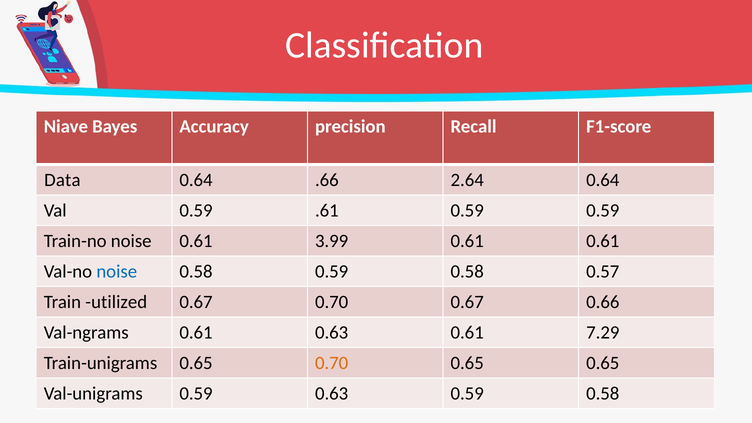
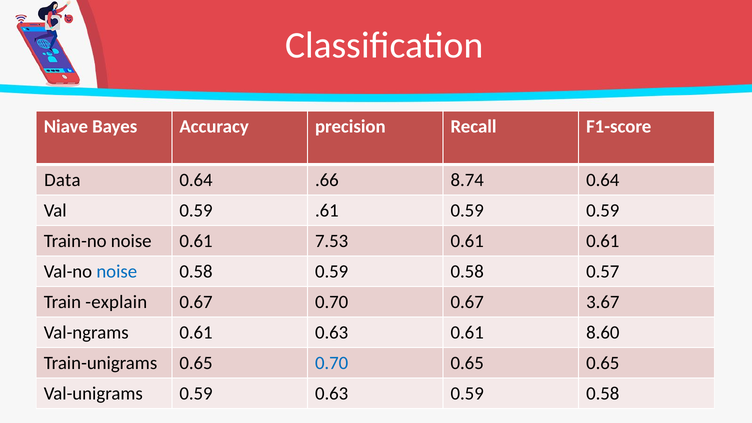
2.64: 2.64 -> 8.74
3.99: 3.99 -> 7.53
utilized: utilized -> explain
0.66: 0.66 -> 3.67
7.29: 7.29 -> 8.60
0.70 at (332, 363) colour: orange -> blue
